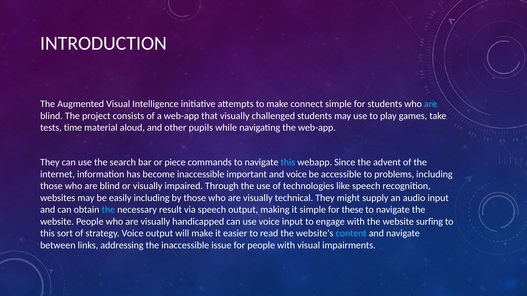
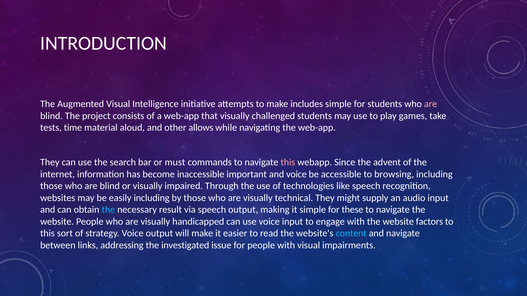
connect: connect -> includes
are at (431, 104) colour: light blue -> pink
pupils: pupils -> allows
piece: piece -> must
this at (288, 163) colour: light blue -> pink
problems: problems -> browsing
surfing: surfing -> factors
the inaccessible: inaccessible -> investigated
